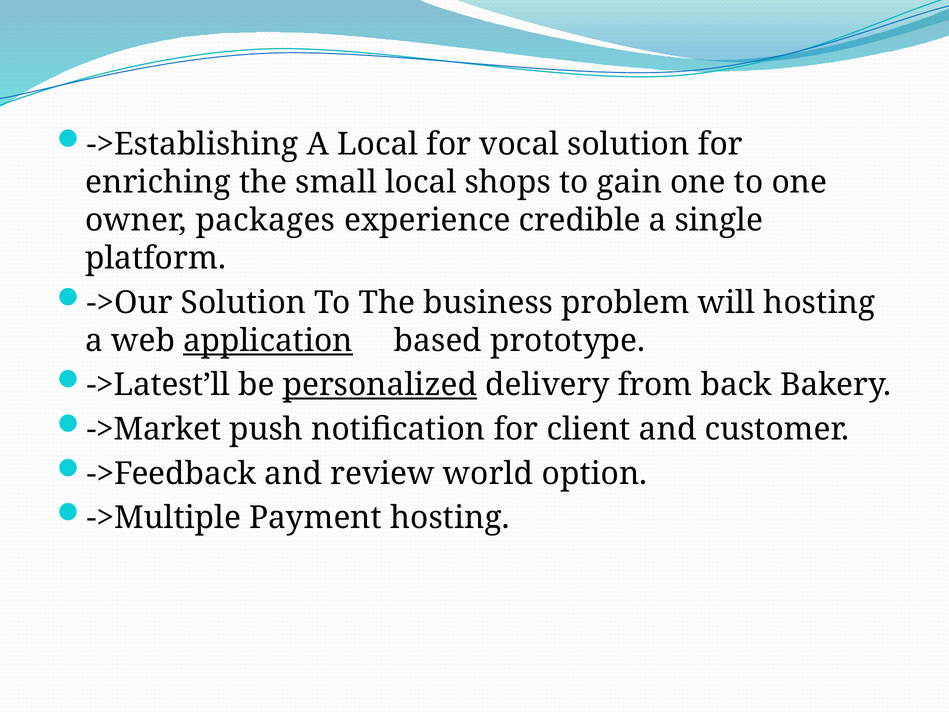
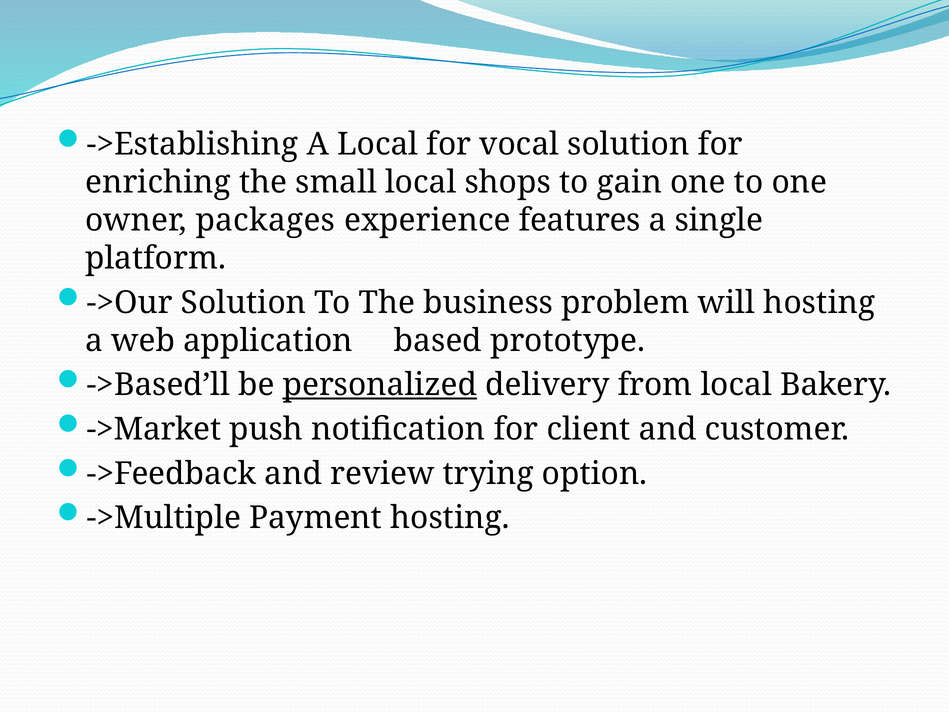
credible: credible -> features
application underline: present -> none
->Latest’ll: ->Latest’ll -> ->Based’ll
from back: back -> local
world: world -> trying
